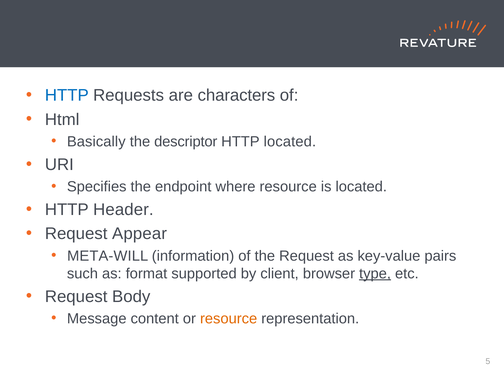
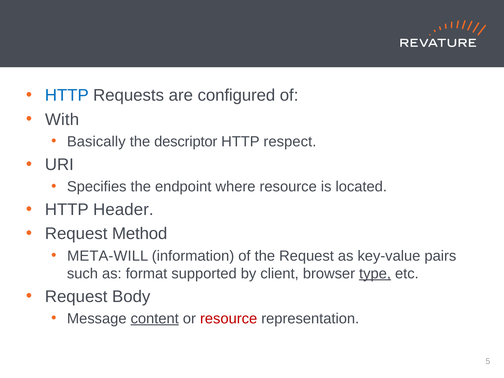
characters: characters -> configured
Html: Html -> With
HTTP located: located -> respect
Appear: Appear -> Method
content underline: none -> present
resource at (229, 319) colour: orange -> red
